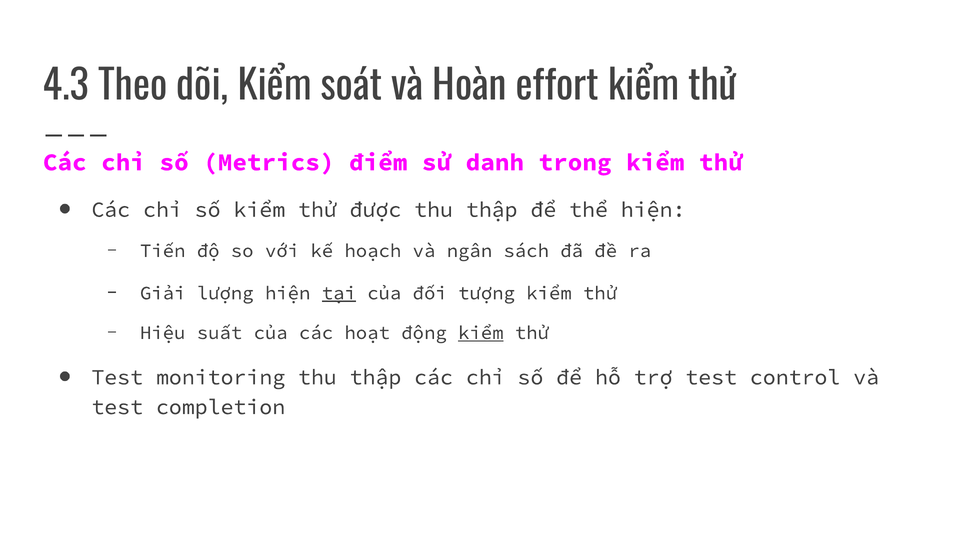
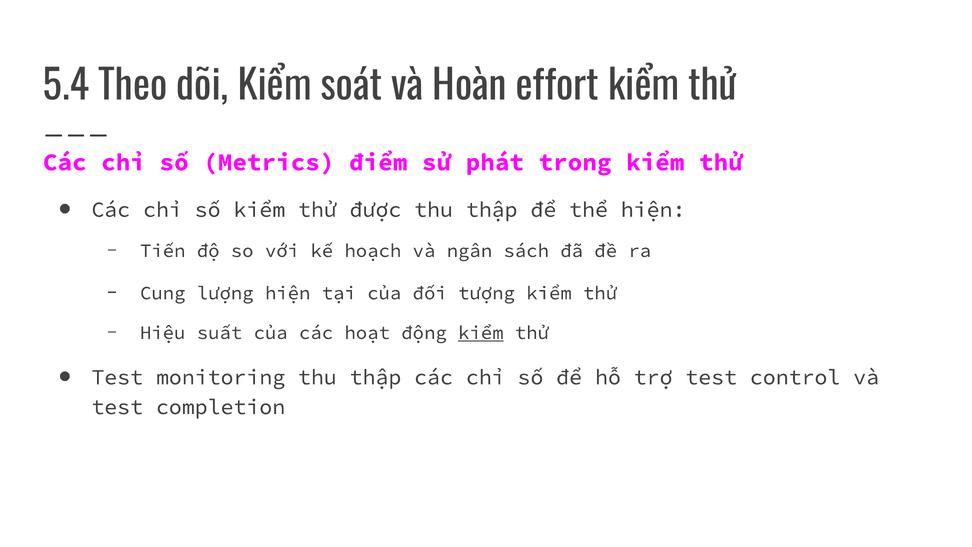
4.3: 4.3 -> 5.4
danh: danh -> phát
Giải: Giải -> Cung
tại underline: present -> none
